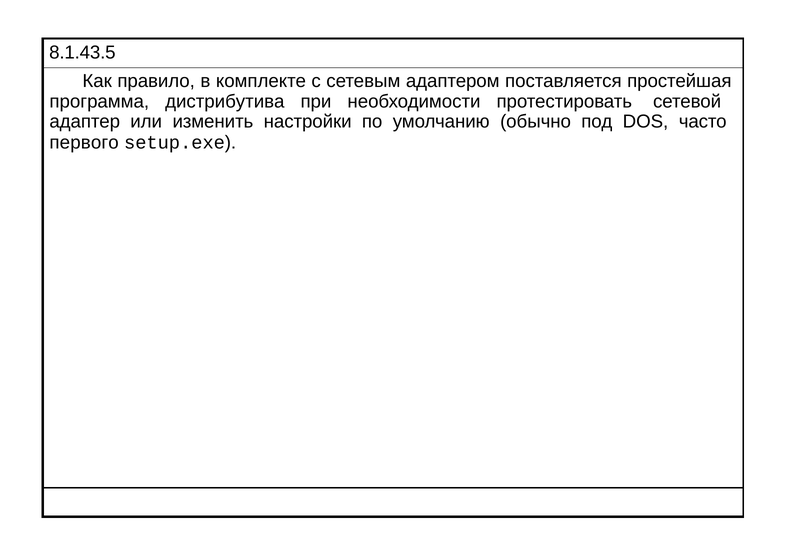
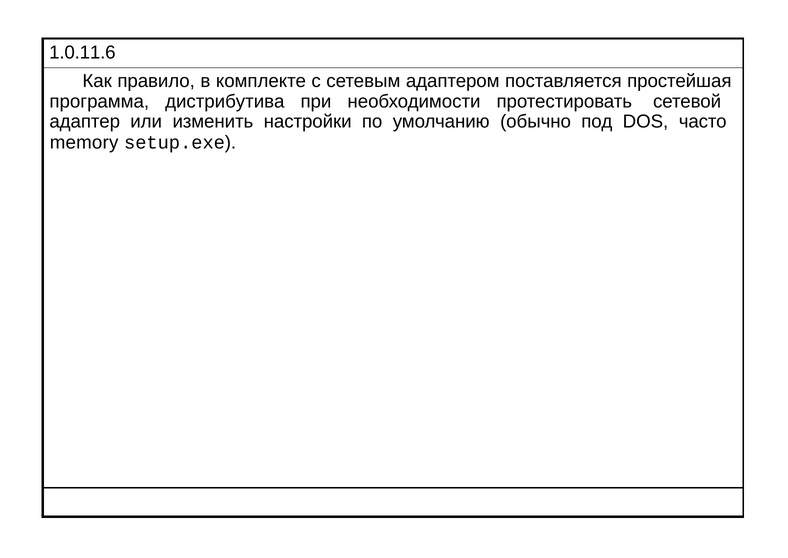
8.1.43.5: 8.1.43.5 -> 1.0.11.6
первого: первого -> memory
